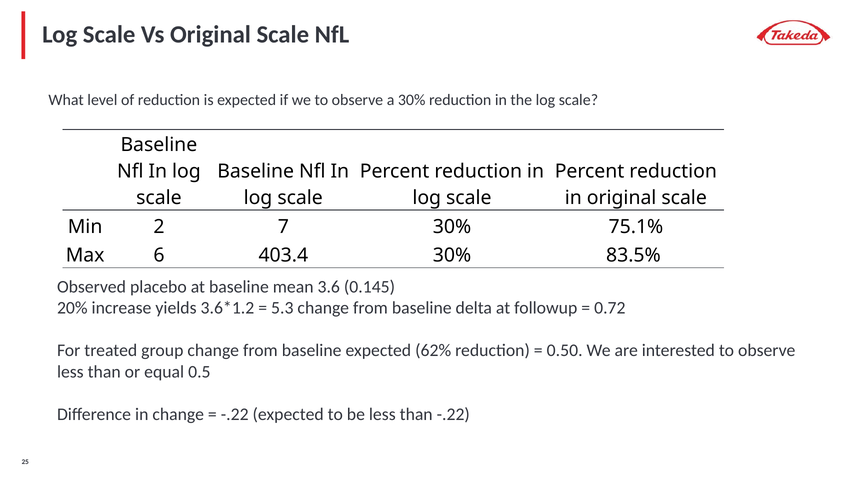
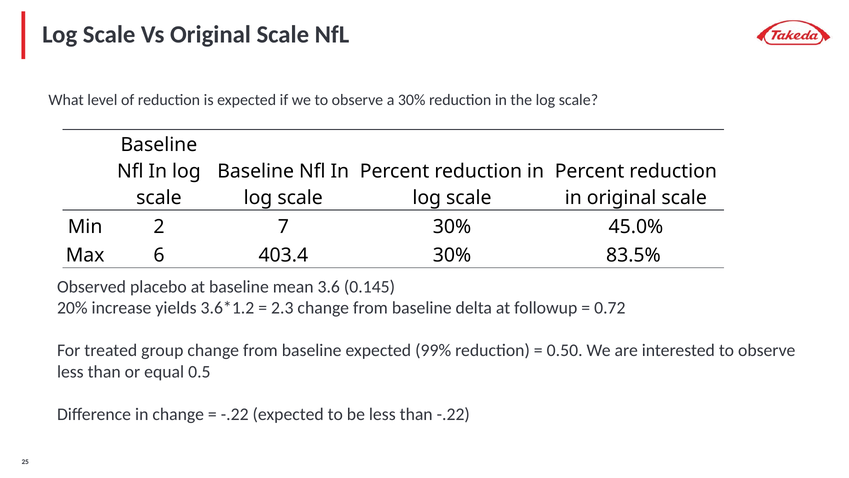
75.1%: 75.1% -> 45.0%
5.3: 5.3 -> 2.3
62%: 62% -> 99%
